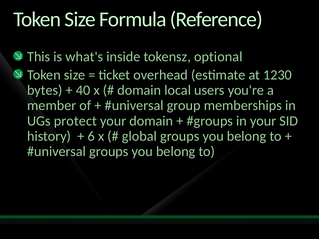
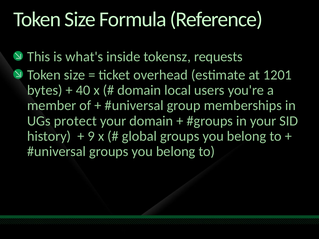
optional: optional -> requests
1230: 1230 -> 1201
6: 6 -> 9
